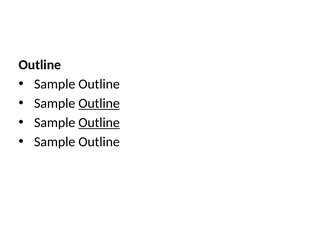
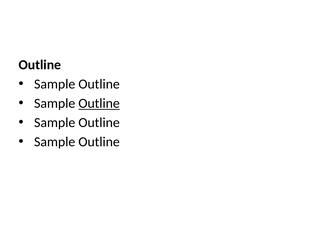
Outline at (99, 123) underline: present -> none
